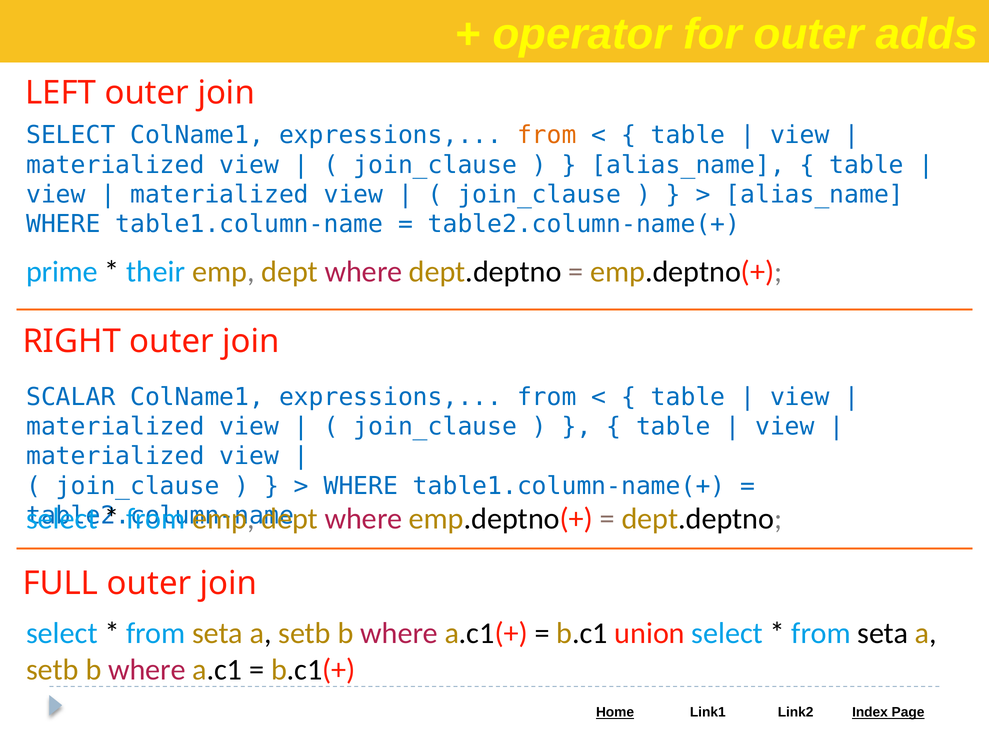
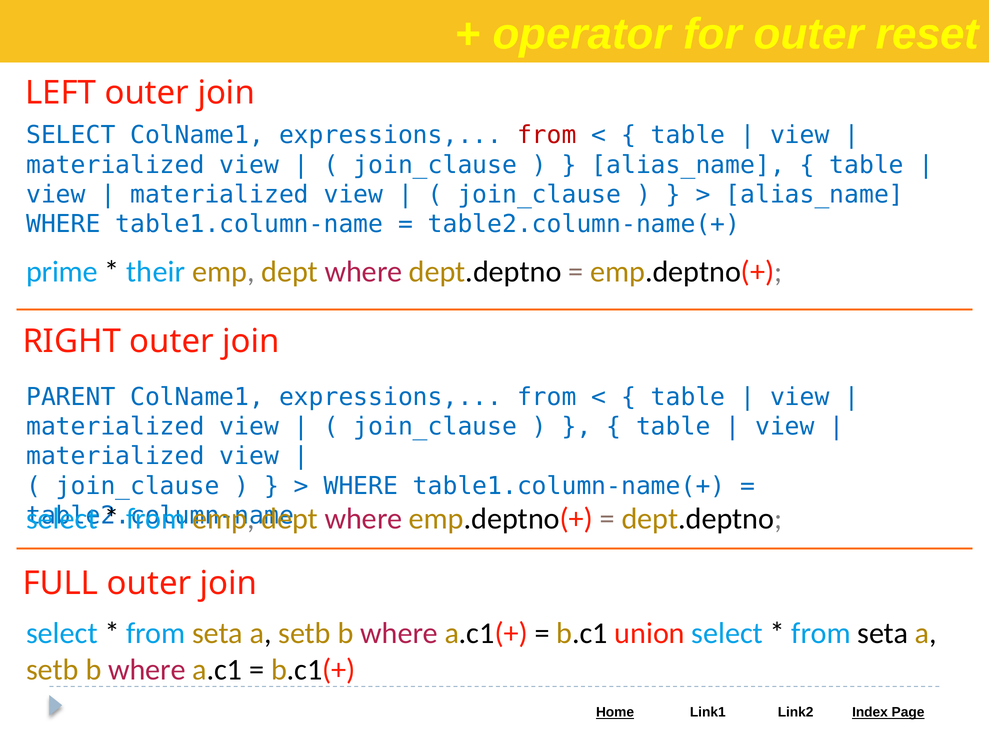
adds: adds -> reset
from at (547, 135) colour: orange -> red
SCALAR: SCALAR -> PARENT
